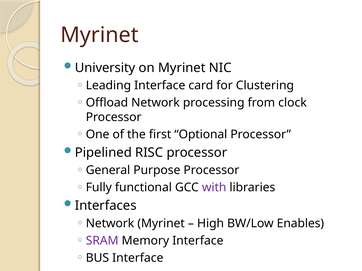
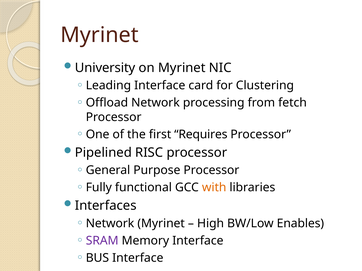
clock: clock -> fetch
Optional: Optional -> Requires
with colour: purple -> orange
